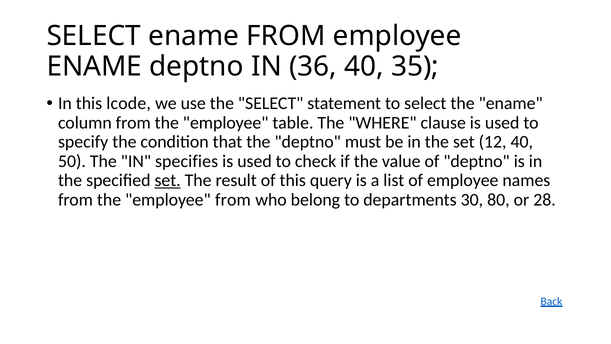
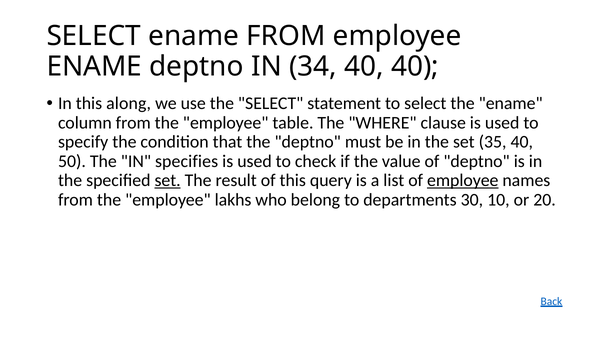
36: 36 -> 34
40 35: 35 -> 40
lcode: lcode -> along
12: 12 -> 35
employee at (463, 180) underline: none -> present
employee from: from -> lakhs
80: 80 -> 10
28: 28 -> 20
